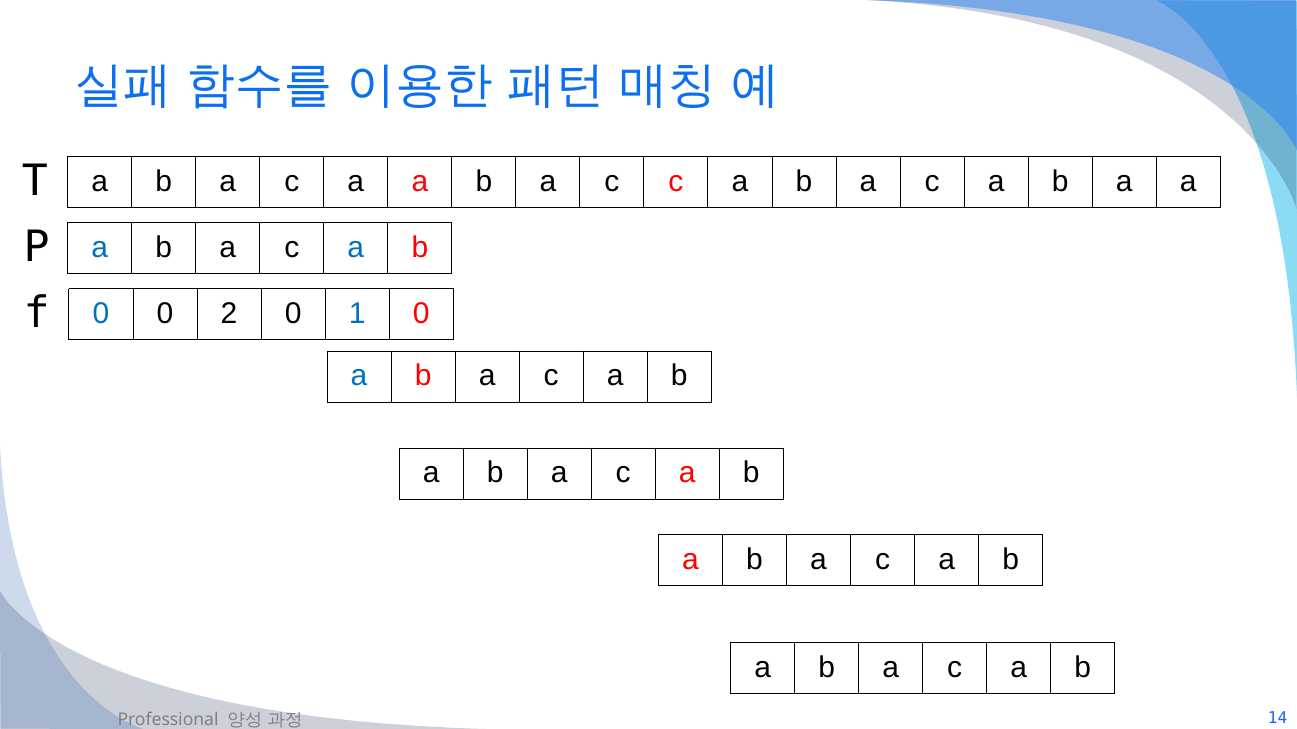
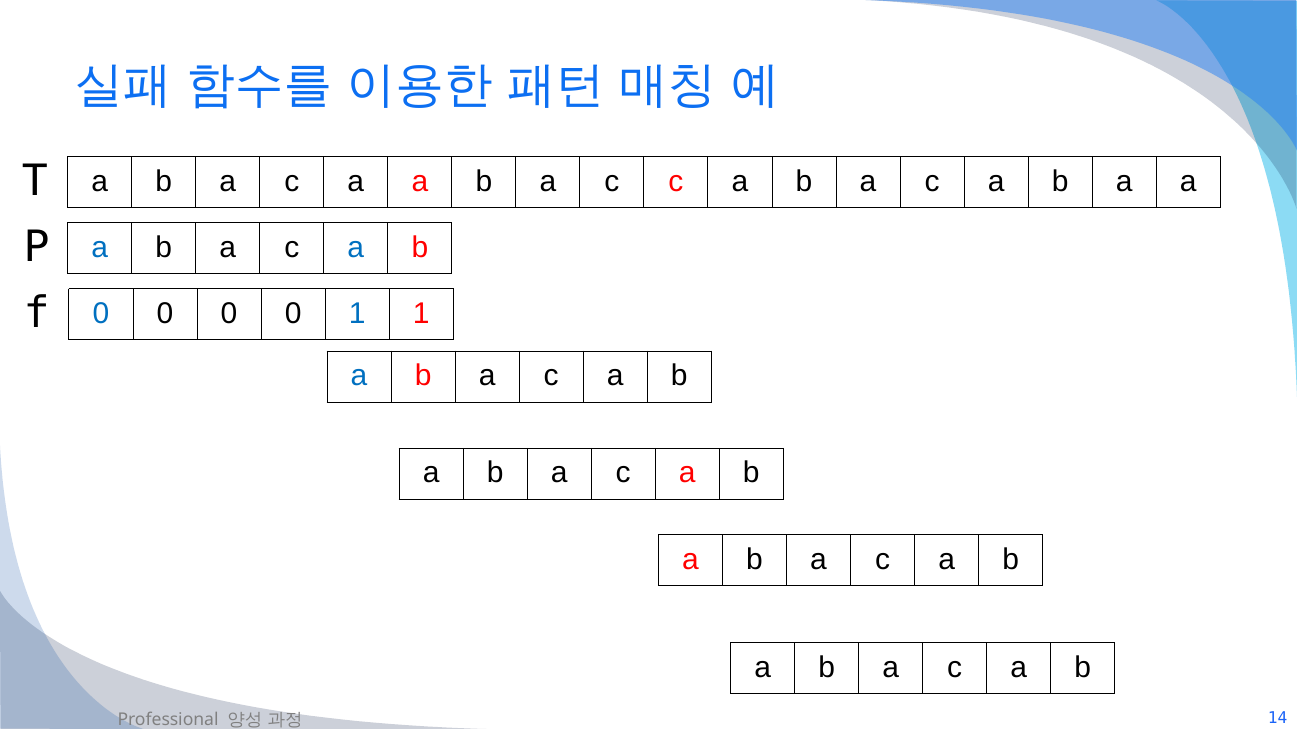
2 at (229, 314): 2 -> 0
1 0: 0 -> 1
